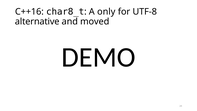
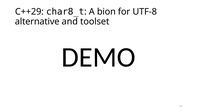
C++16: C++16 -> C++29
only: only -> bion
moved: moved -> toolset
